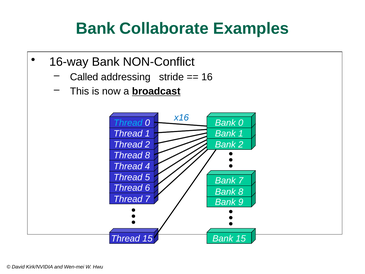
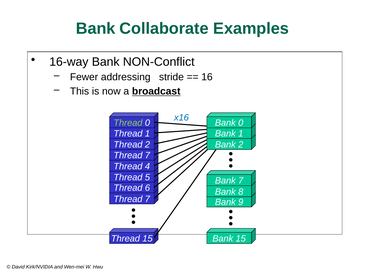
Called: Called -> Fewer
Thread at (128, 123) colour: light blue -> light green
8 at (147, 155): 8 -> 7
